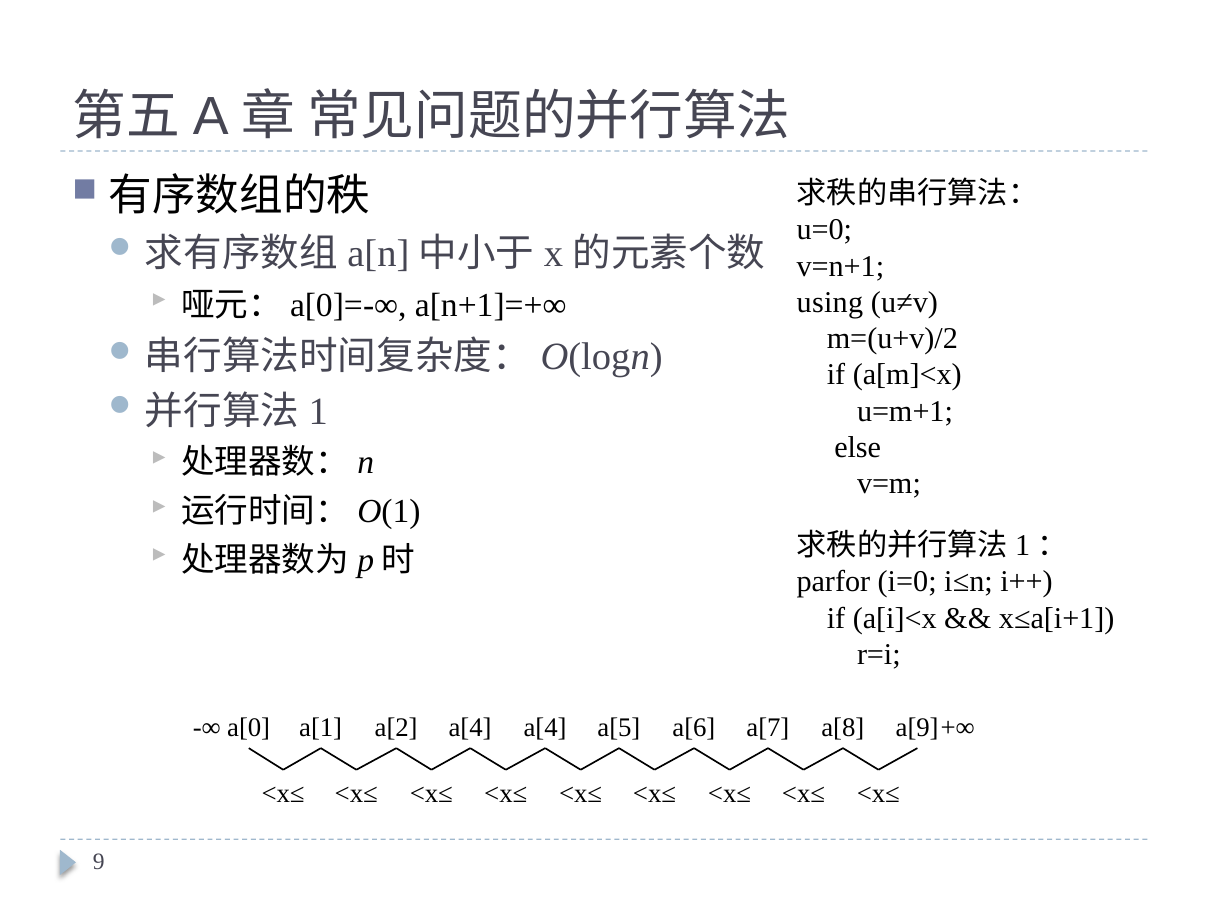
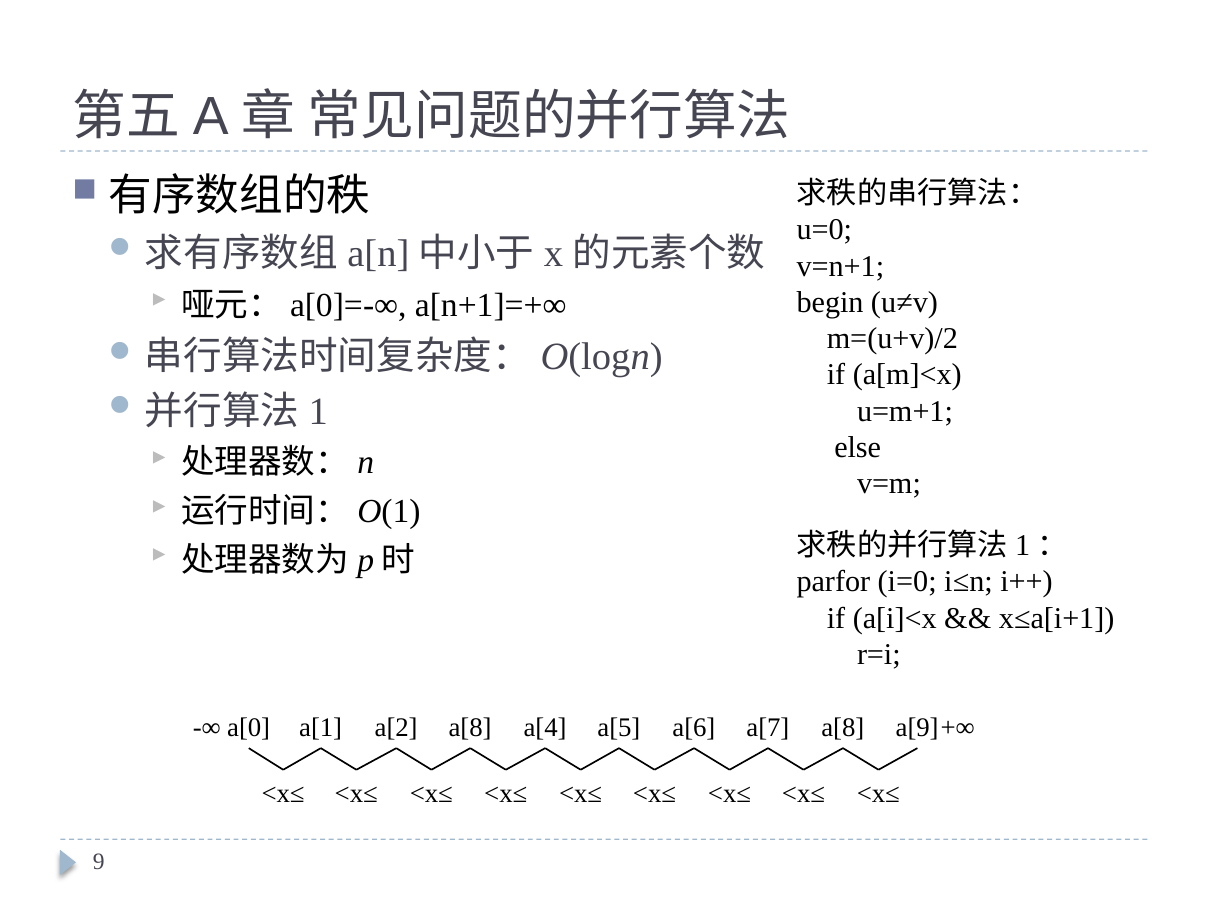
using: using -> begin
a[4 at (470, 728): a[4 -> a[8
